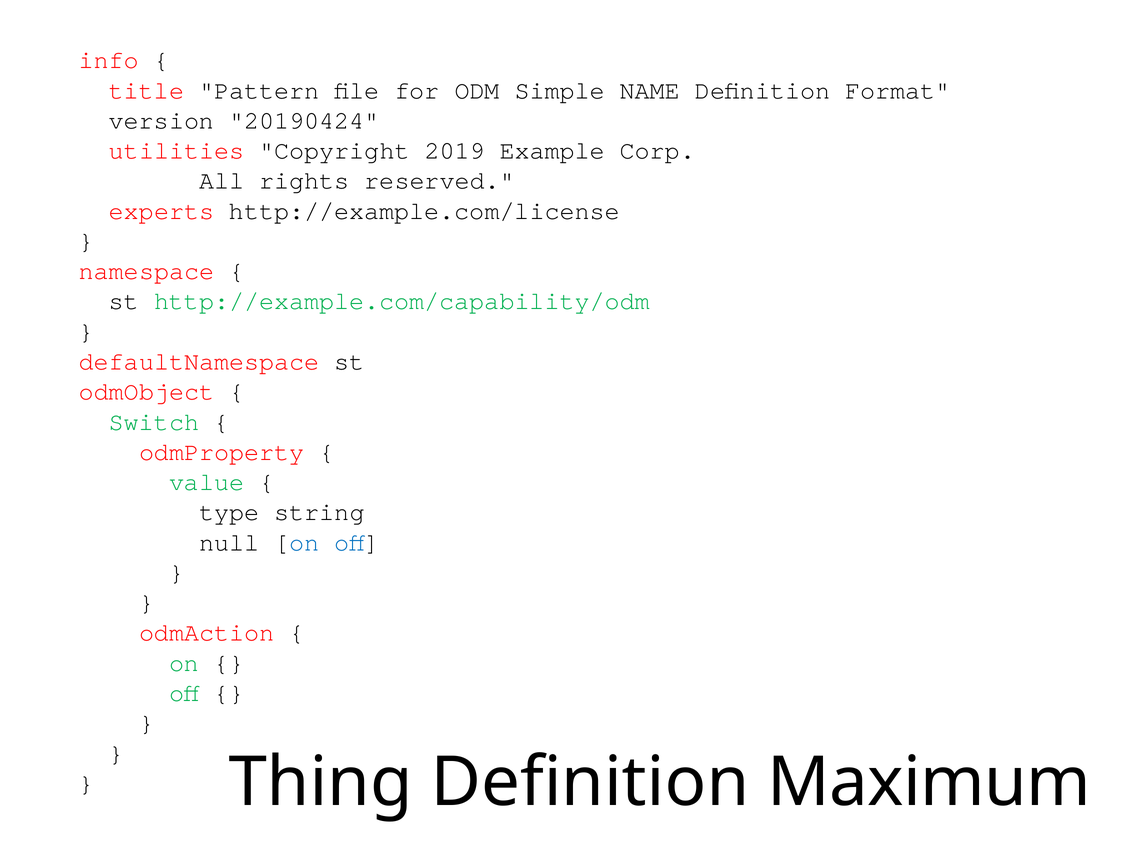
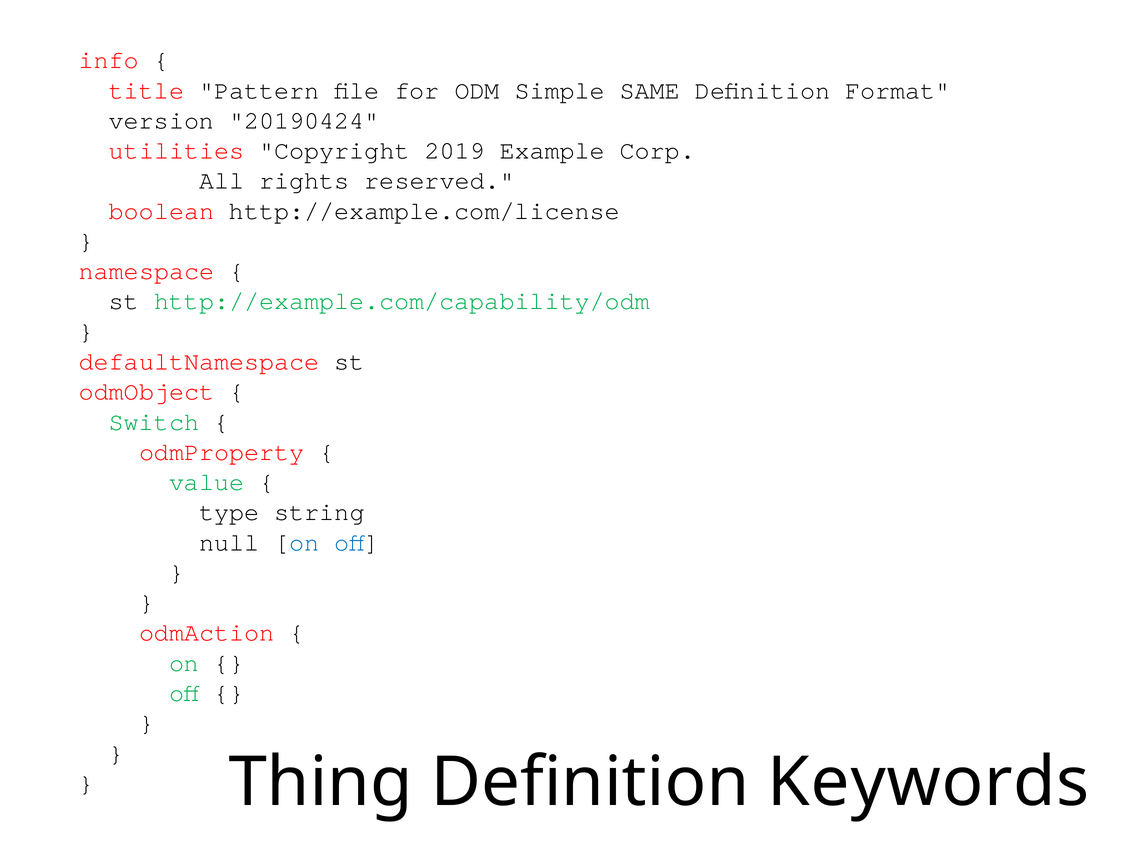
NAME: NAME -> SAME
experts: experts -> boolean
Maximum: Maximum -> Keywords
